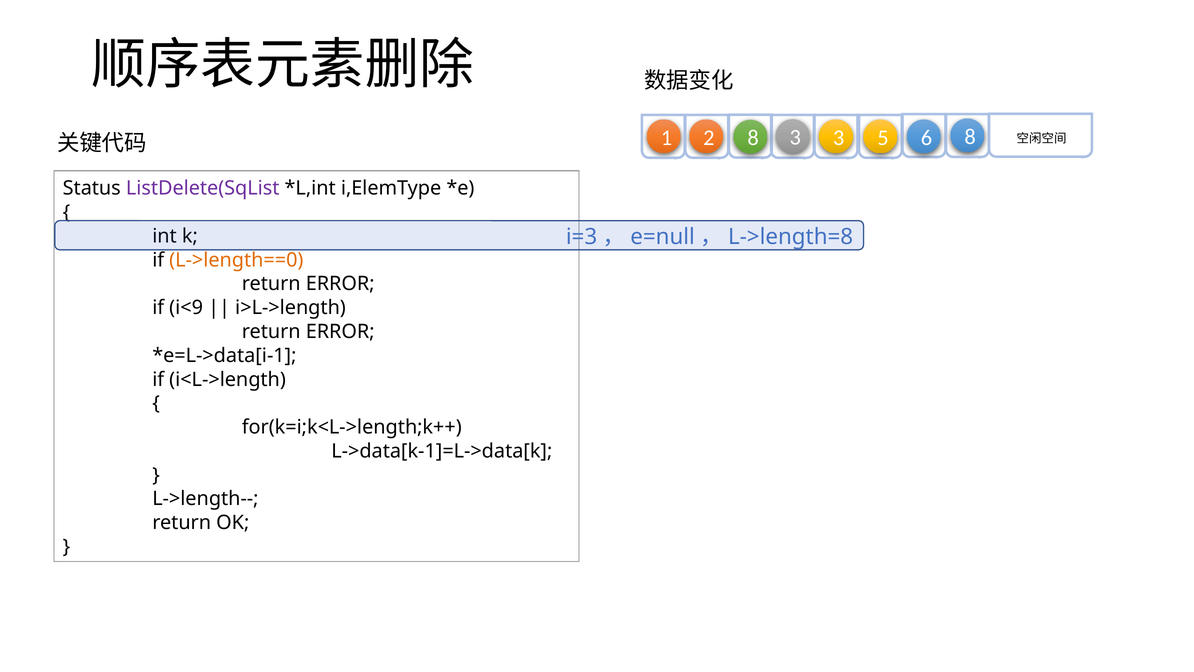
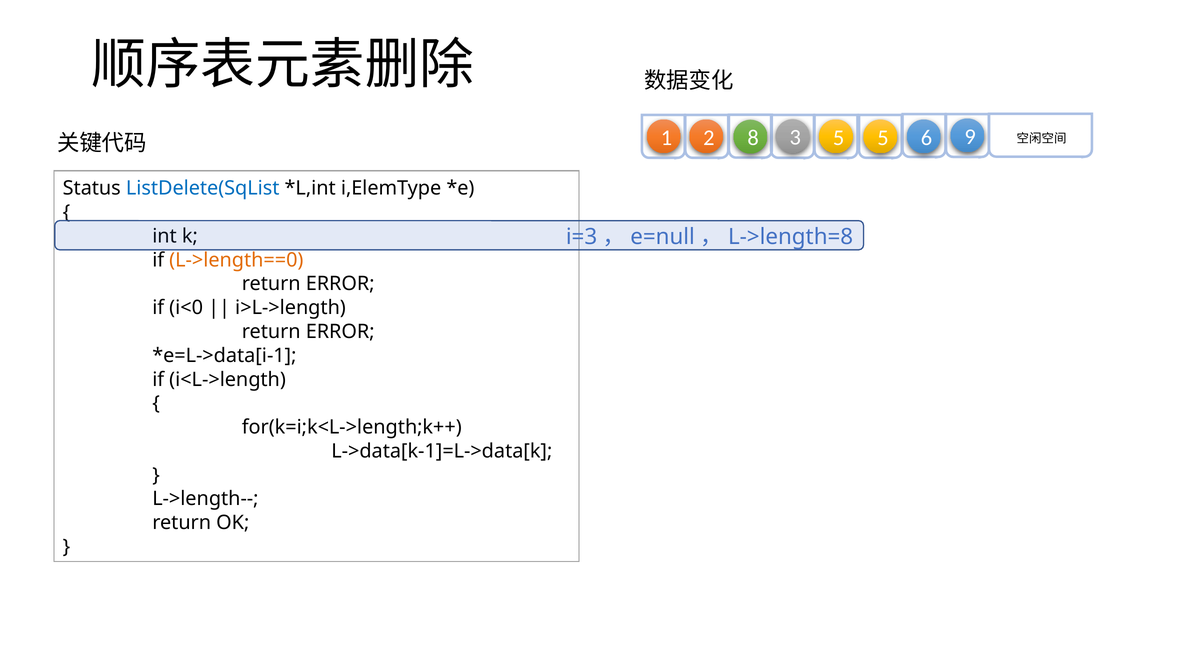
2 3: 3 -> 5
5 8: 8 -> 9
ListDelete(SqList colour: purple -> blue
i<9: i<9 -> i<0
